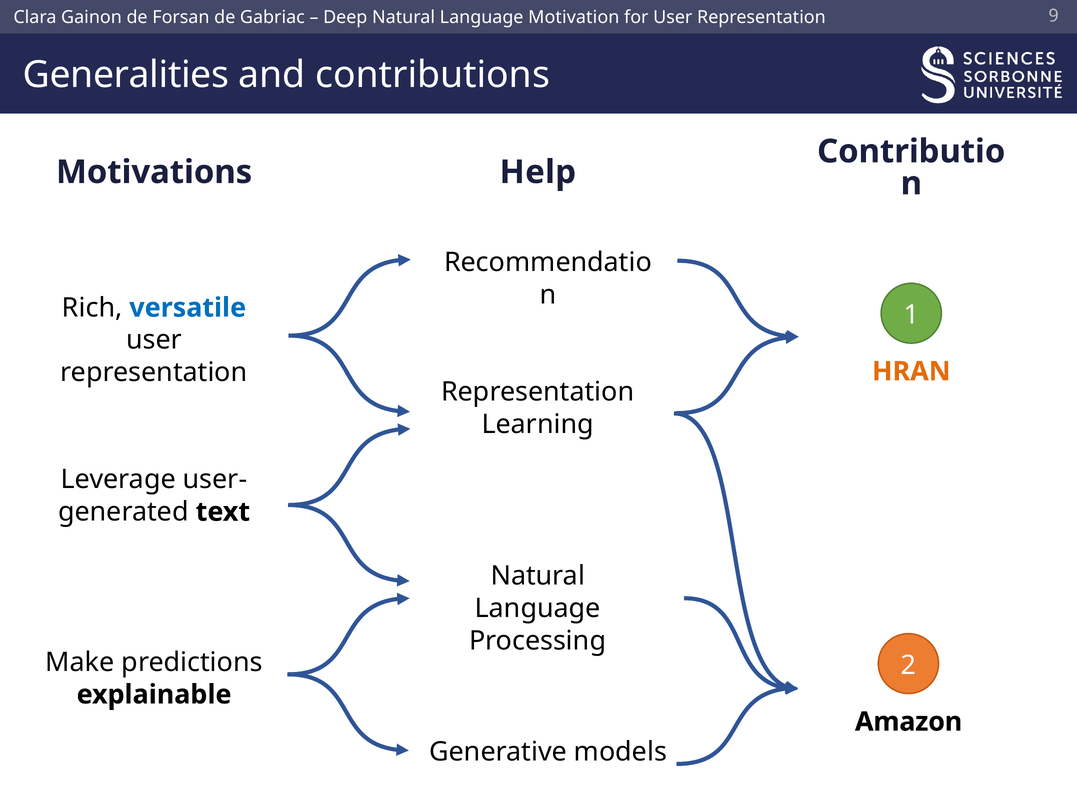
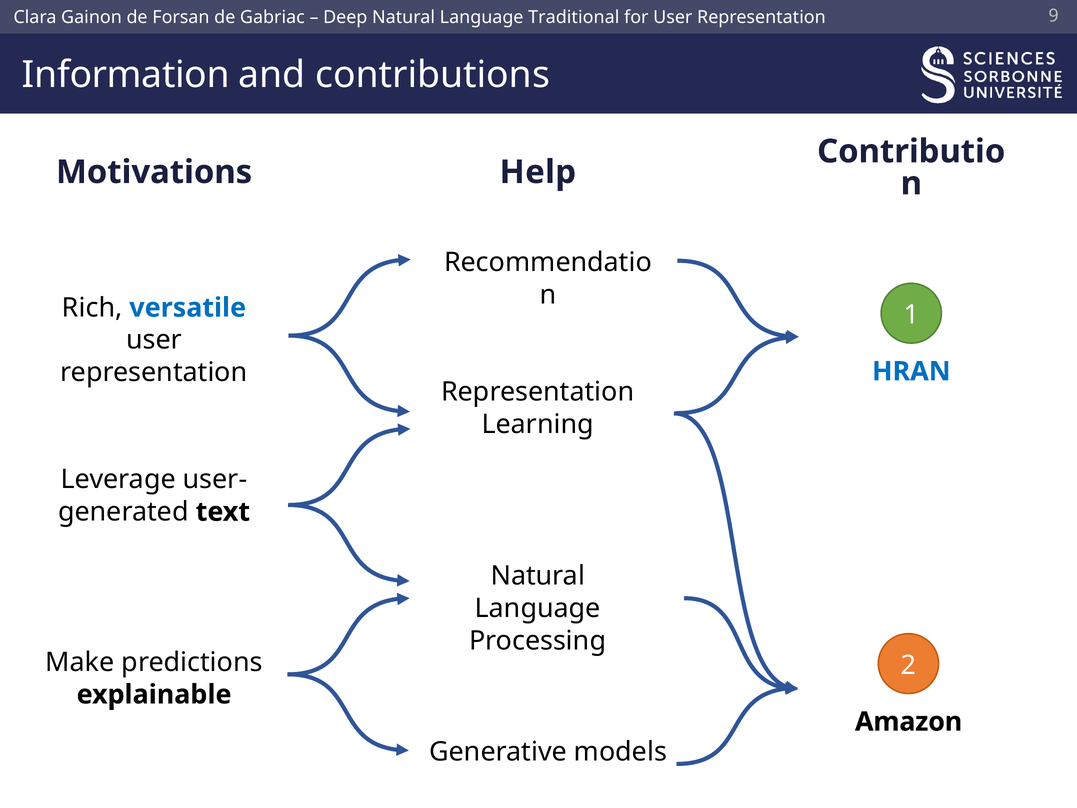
Motivation: Motivation -> Traditional
Generalities: Generalities -> Information
HRAN colour: orange -> blue
